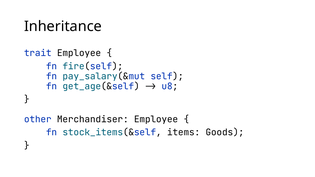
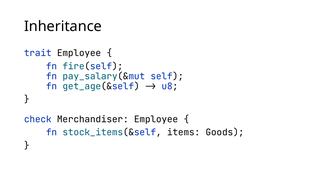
other: other -> check
